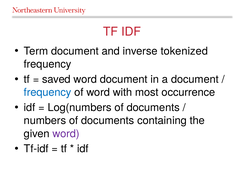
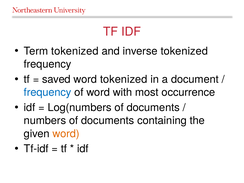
Term document: document -> tokenized
word document: document -> tokenized
word at (66, 134) colour: purple -> orange
